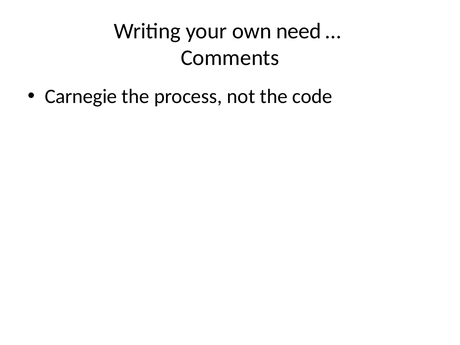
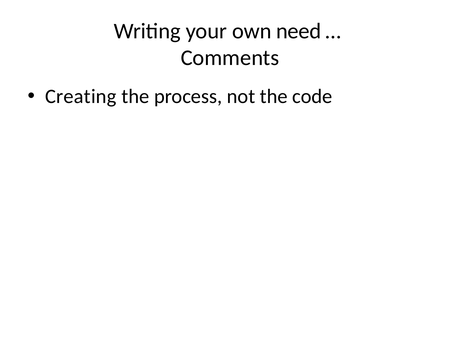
Carnegie: Carnegie -> Creating
